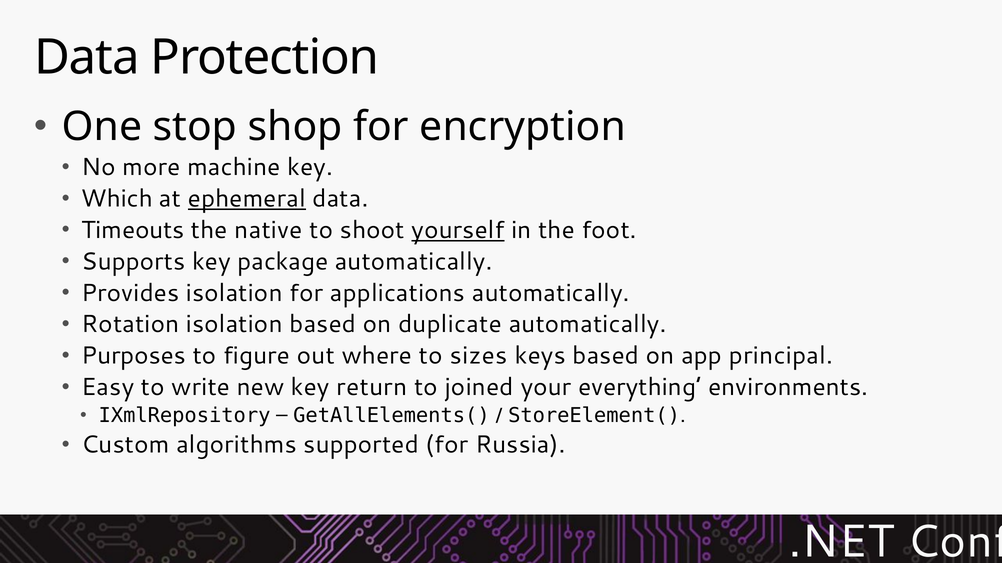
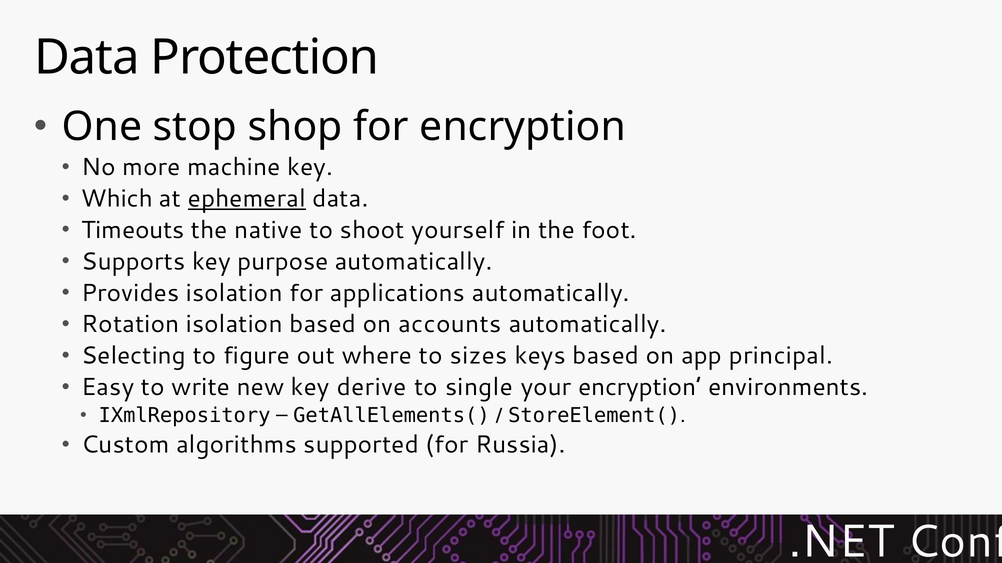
yourself underline: present -> none
package: package -> purpose
duplicate: duplicate -> accounts
Purposes: Purposes -> Selecting
return: return -> derive
joined: joined -> single
your everything: everything -> encryption
